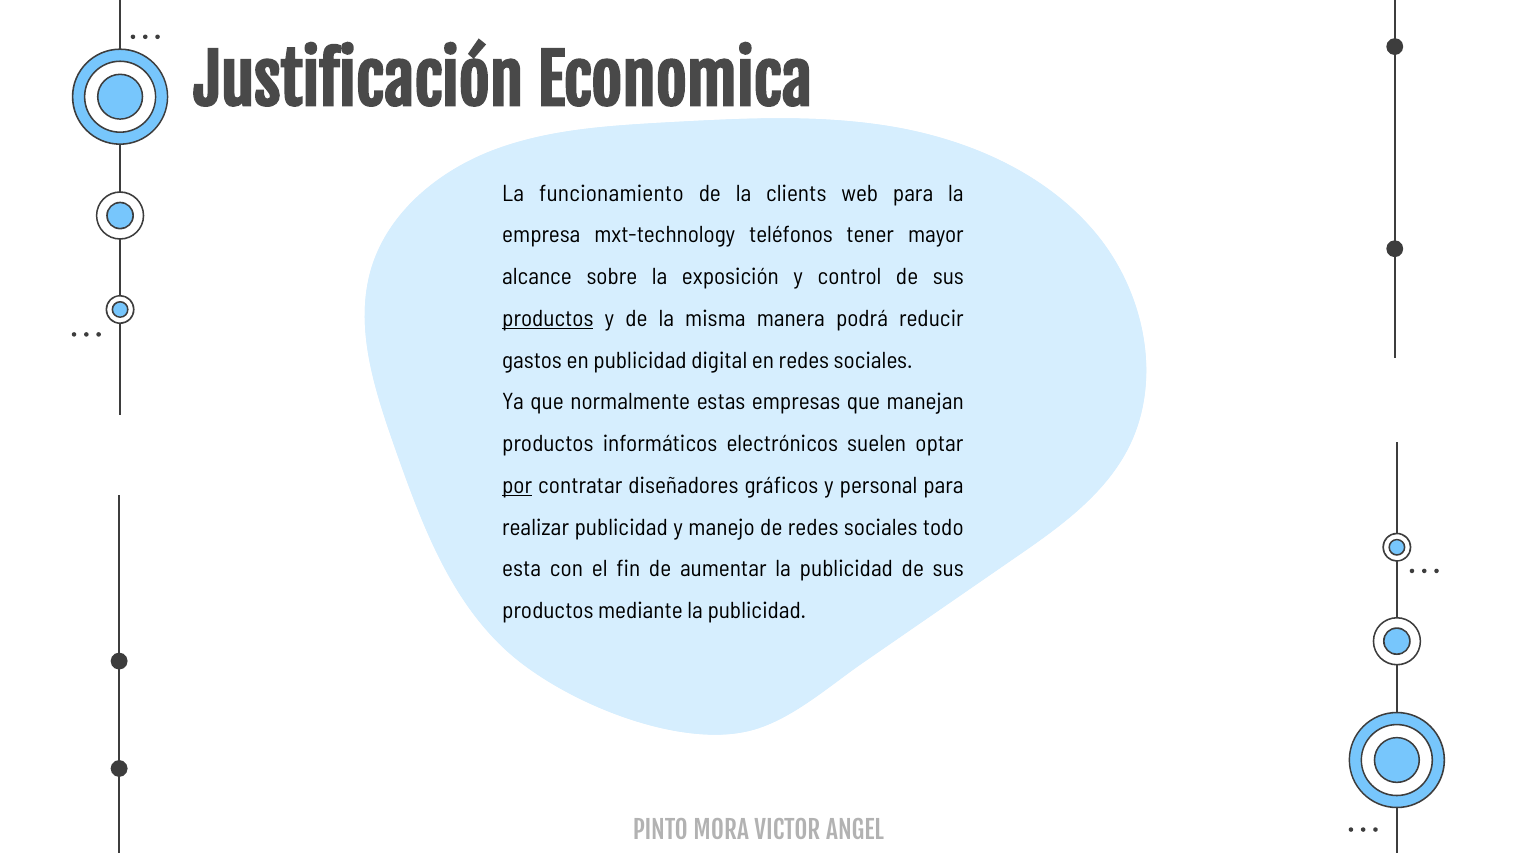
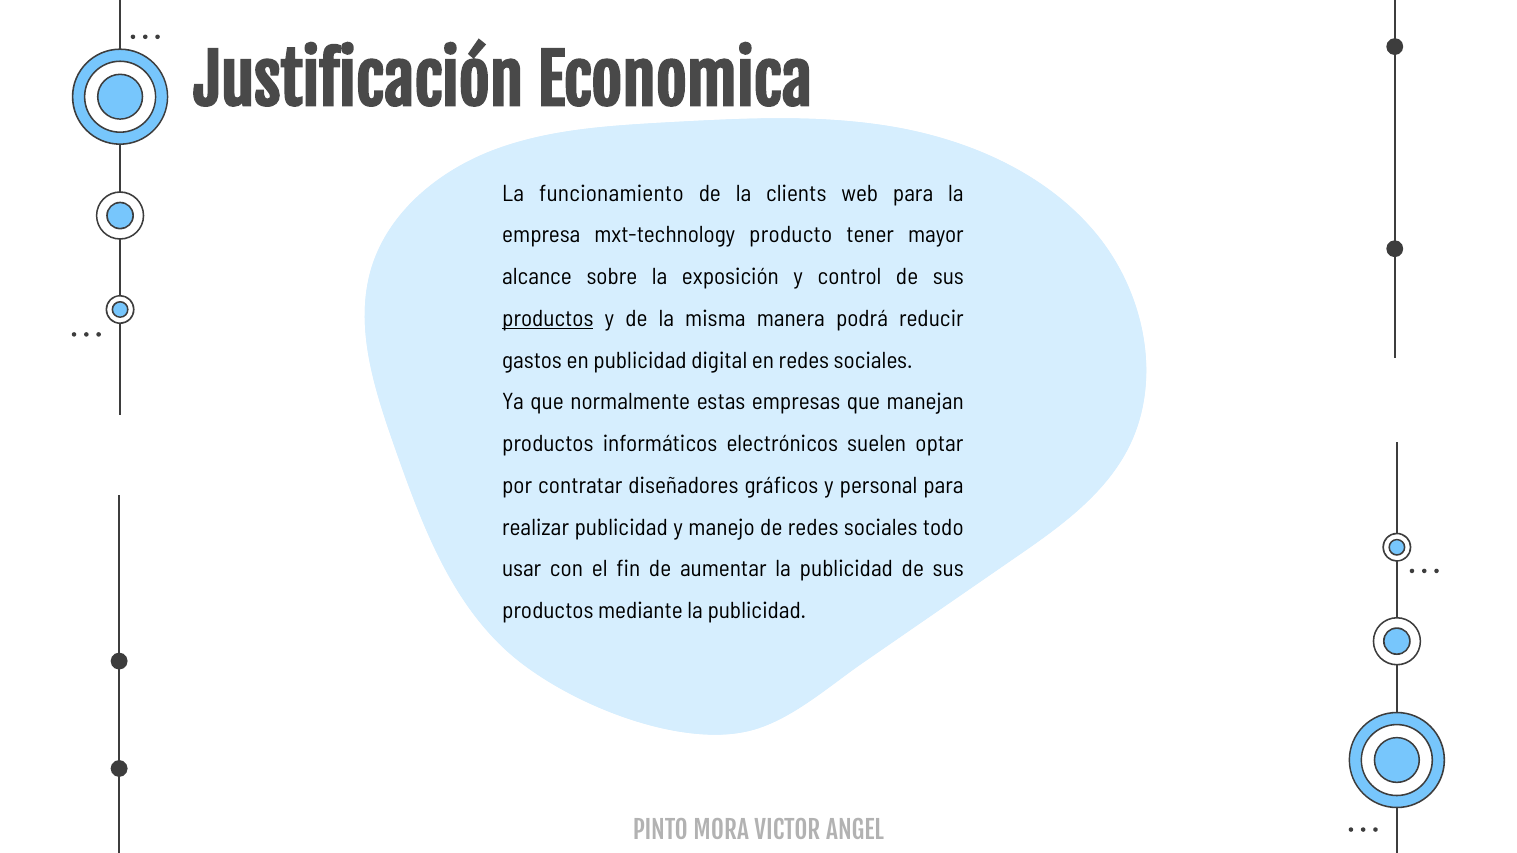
teléfonos: teléfonos -> producto
por underline: present -> none
esta: esta -> usar
